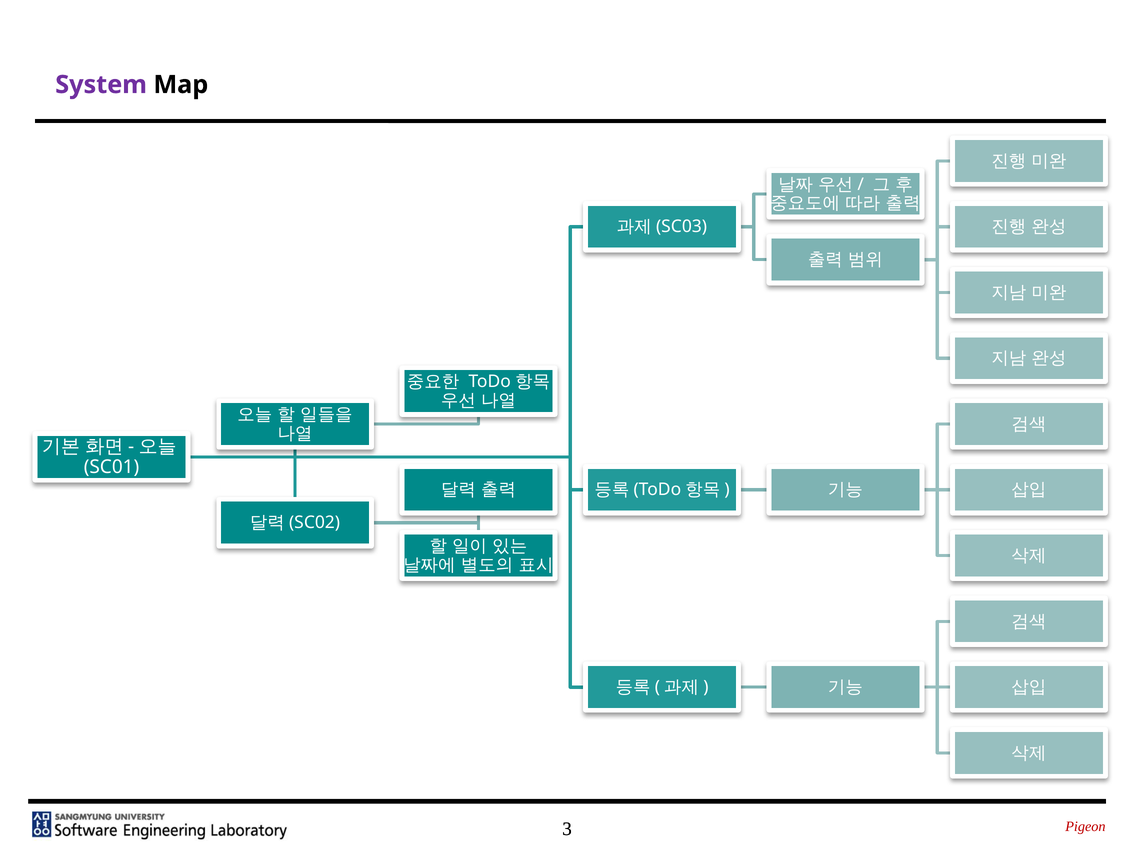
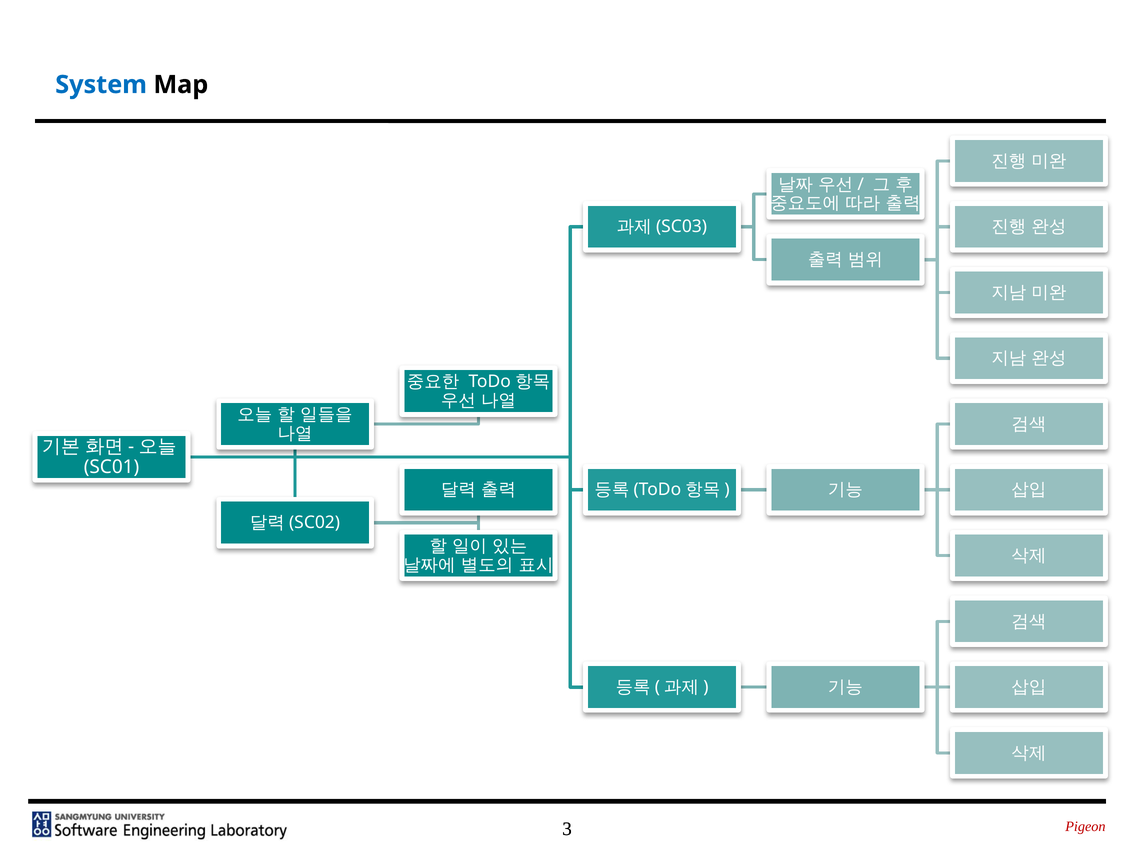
System colour: purple -> blue
